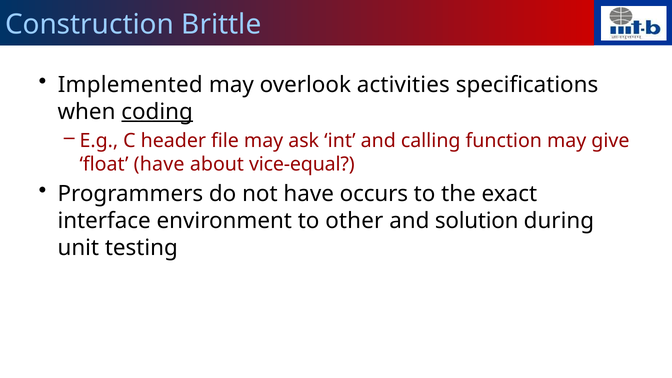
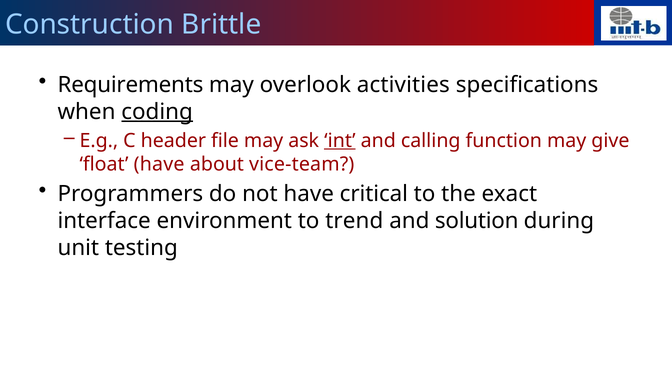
Implemented: Implemented -> Requirements
int underline: none -> present
vice-equal: vice-equal -> vice-team
occurs: occurs -> critical
other: other -> trend
